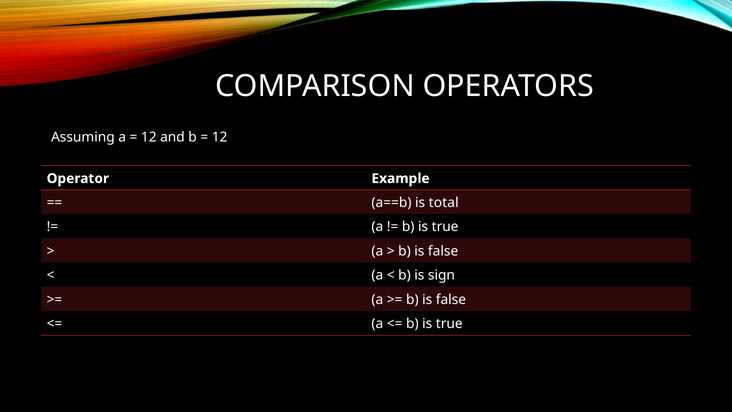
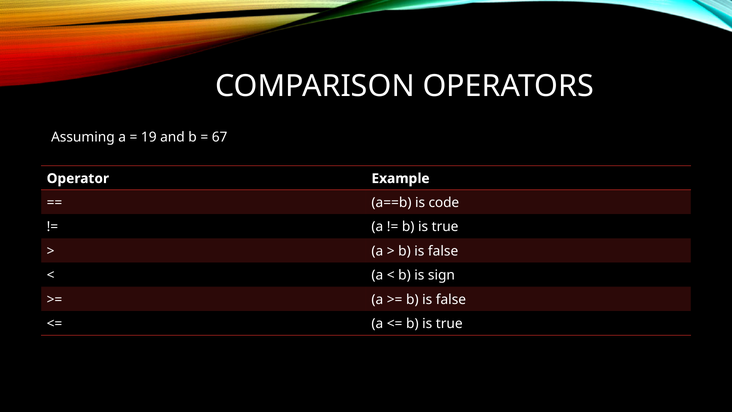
12 at (149, 137): 12 -> 19
12 at (220, 137): 12 -> 67
total: total -> code
